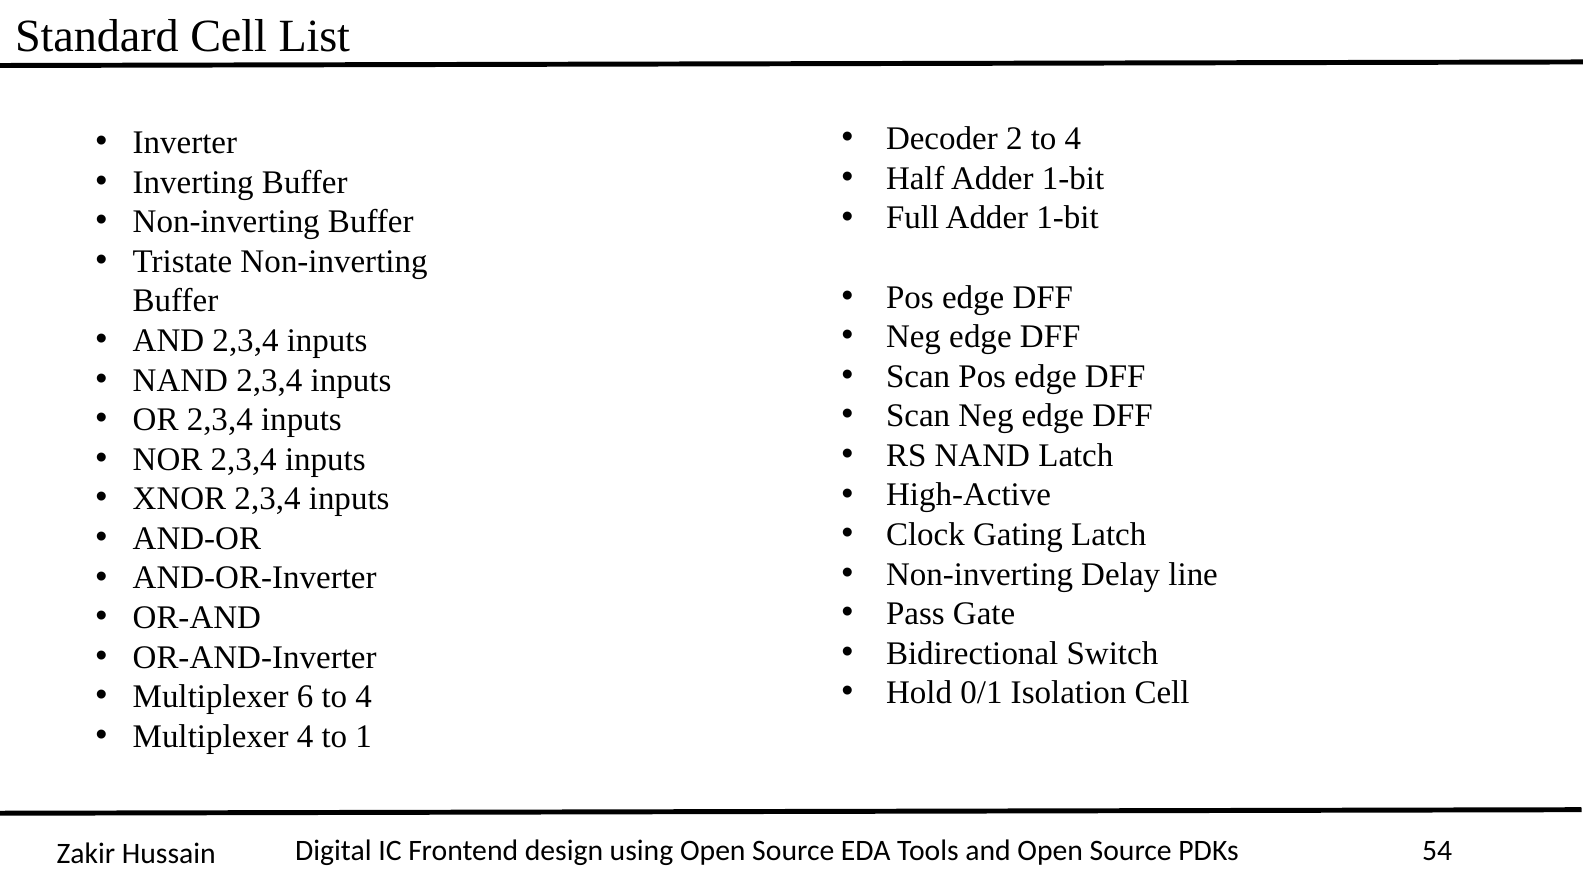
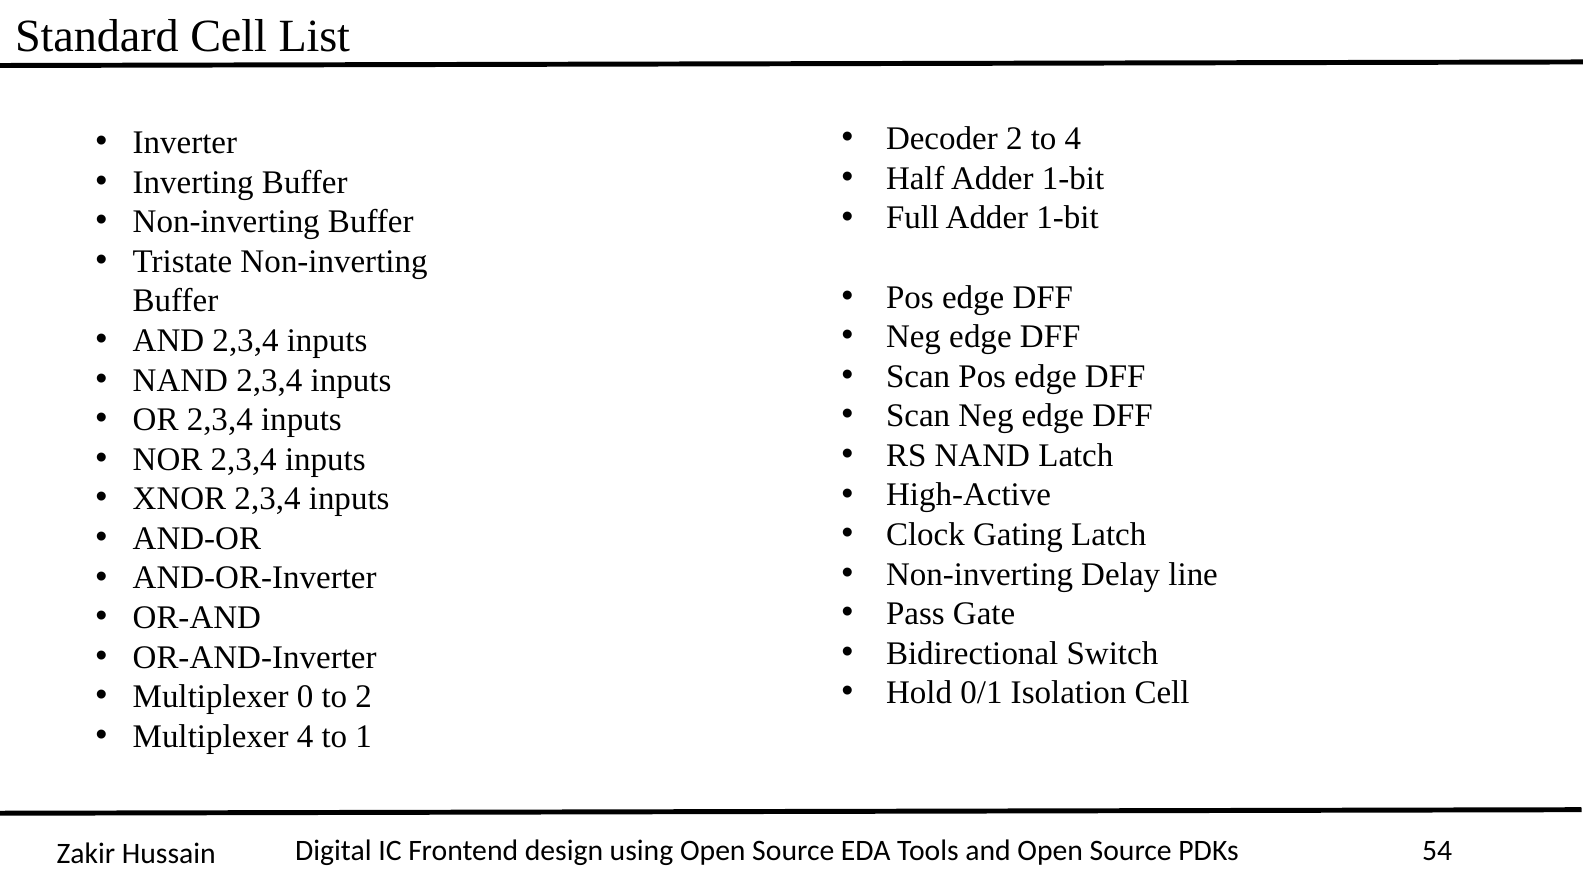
6: 6 -> 0
4 at (364, 697): 4 -> 2
